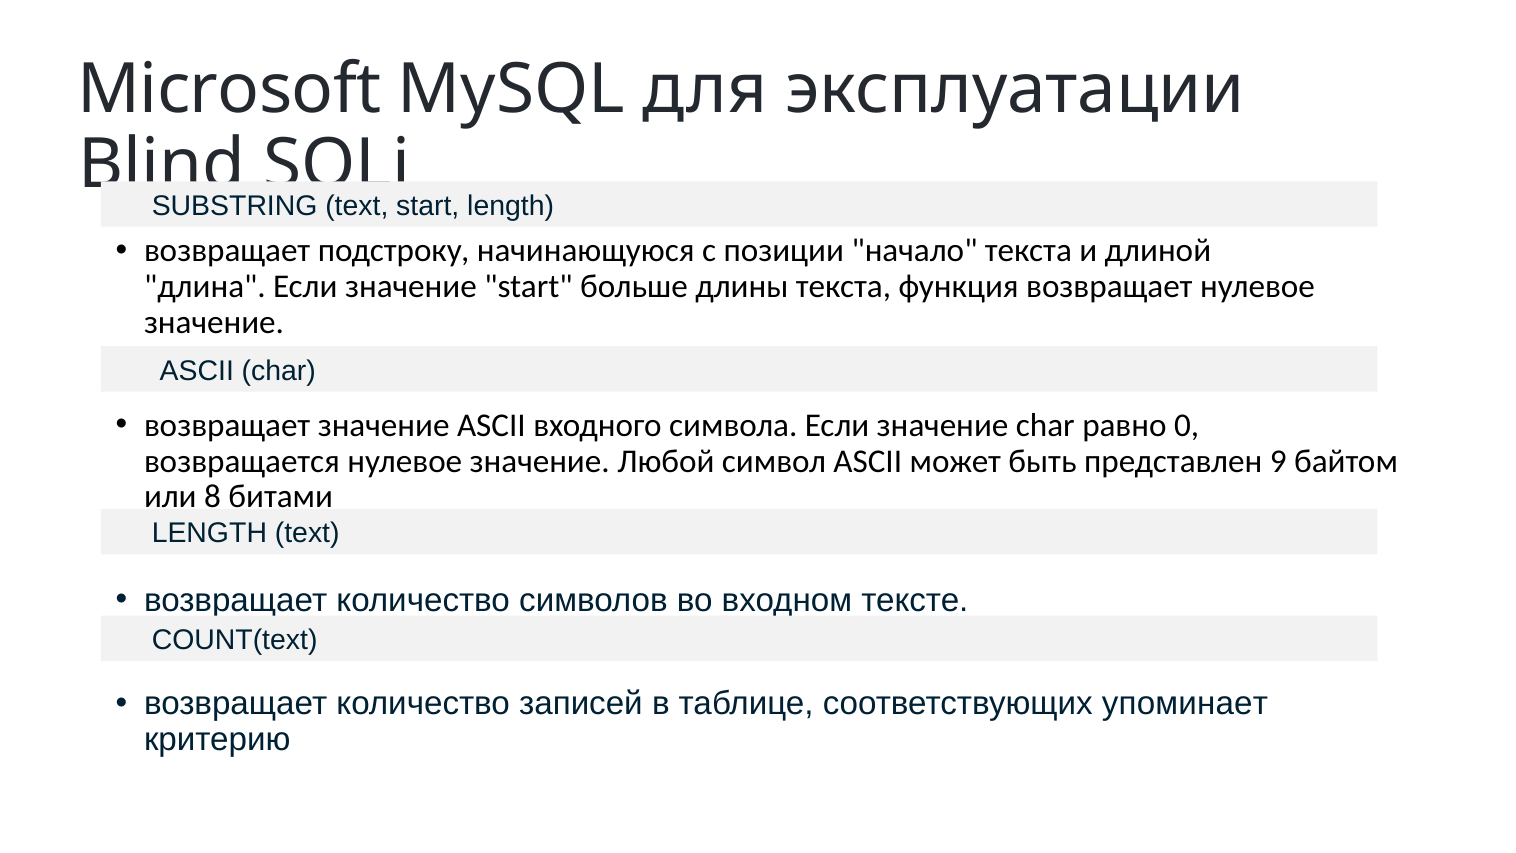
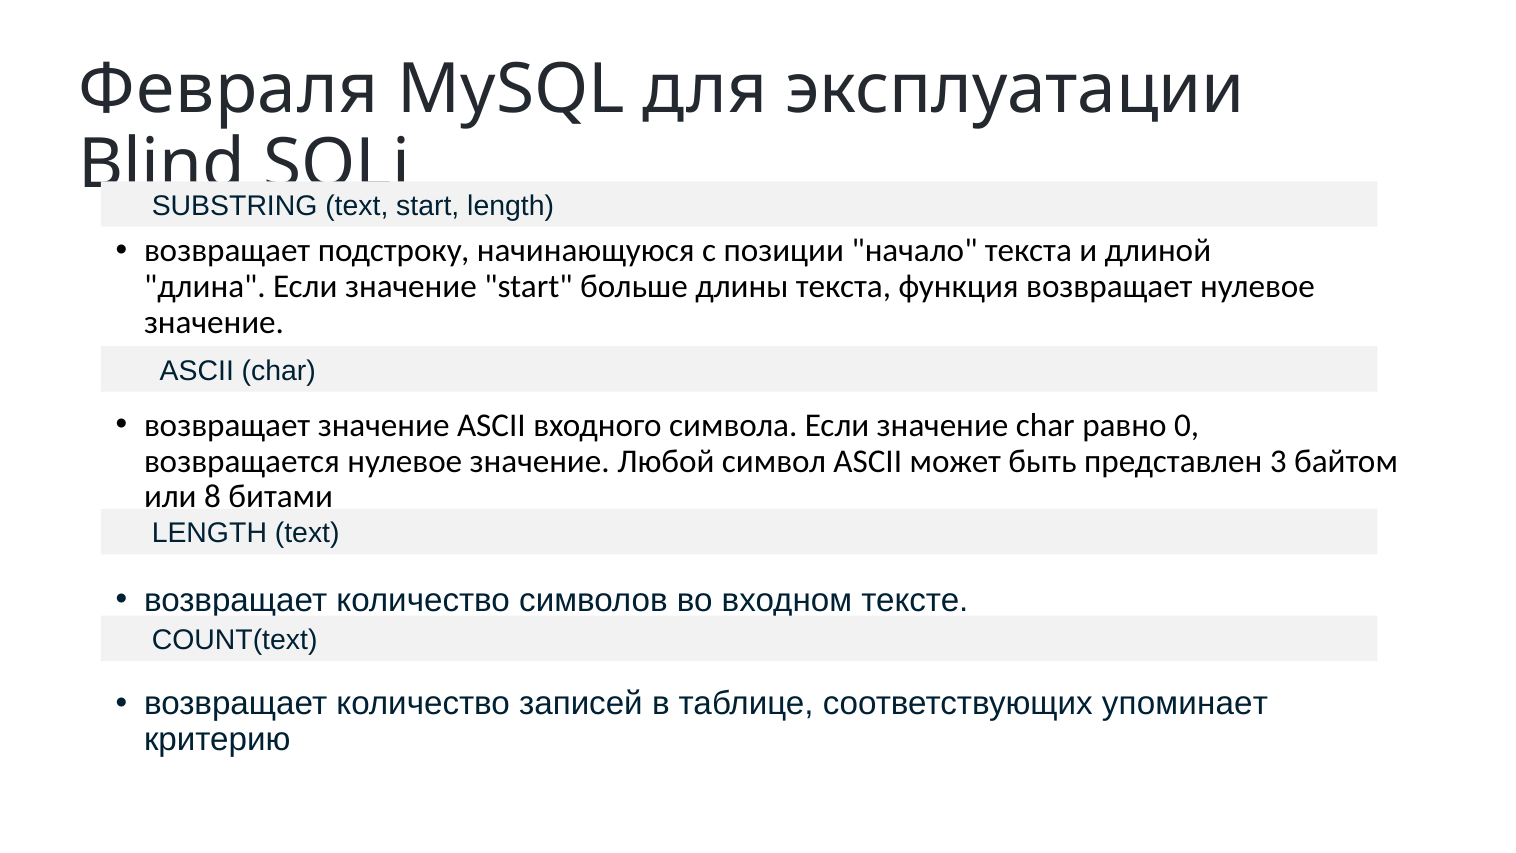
Microsoft: Microsoft -> Февраля
9: 9 -> 3
